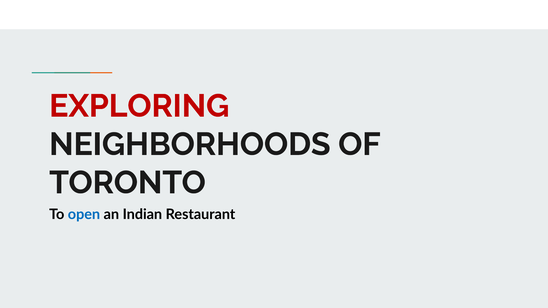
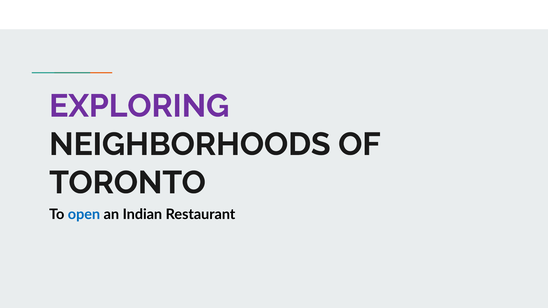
EXPLORING colour: red -> purple
